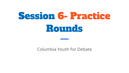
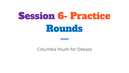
Session colour: blue -> purple
